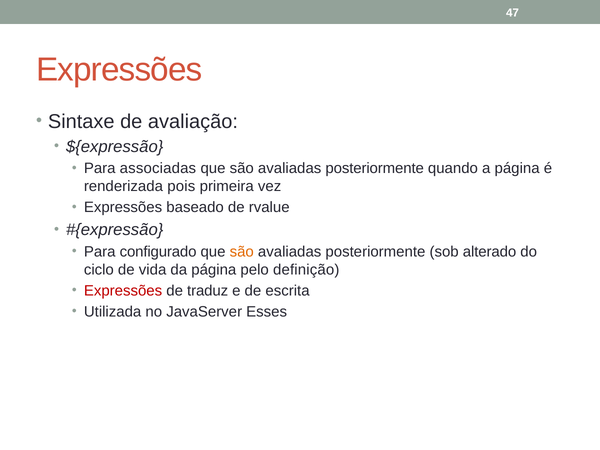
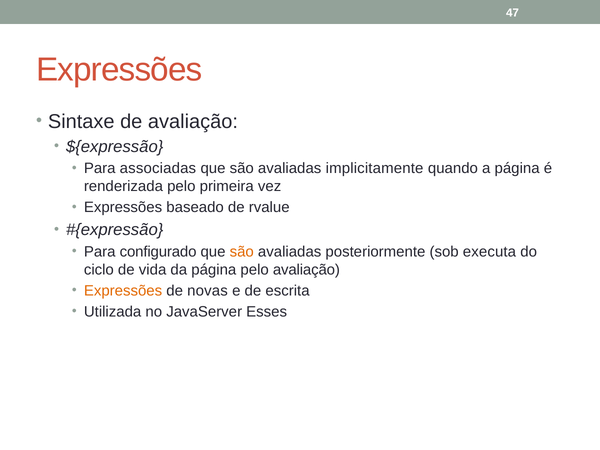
posteriormente at (375, 168): posteriormente -> implicitamente
renderizada pois: pois -> pelo
alterado: alterado -> executa
pelo definição: definição -> avaliação
Expressões at (123, 291) colour: red -> orange
traduz: traduz -> novas
